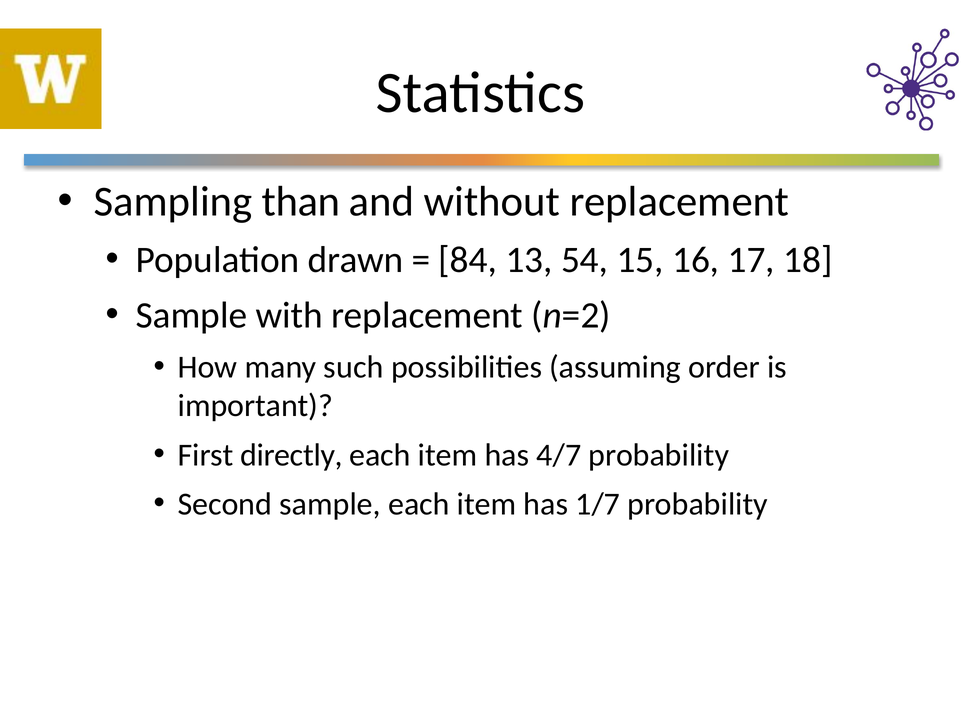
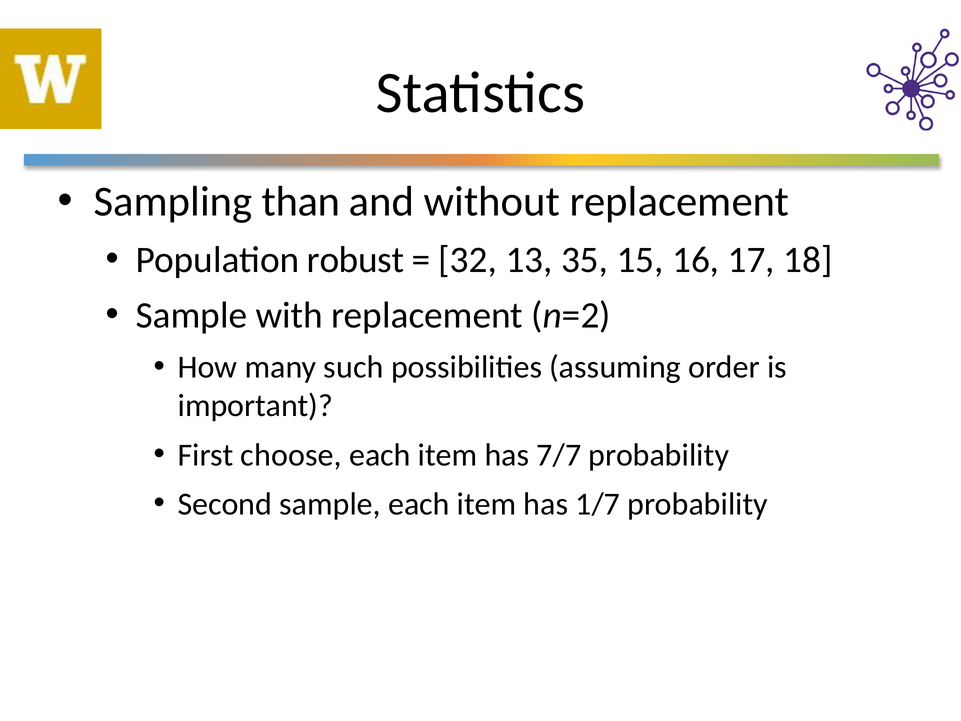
drawn: drawn -> robust
84: 84 -> 32
54: 54 -> 35
directly: directly -> choose
4/7: 4/7 -> 7/7
